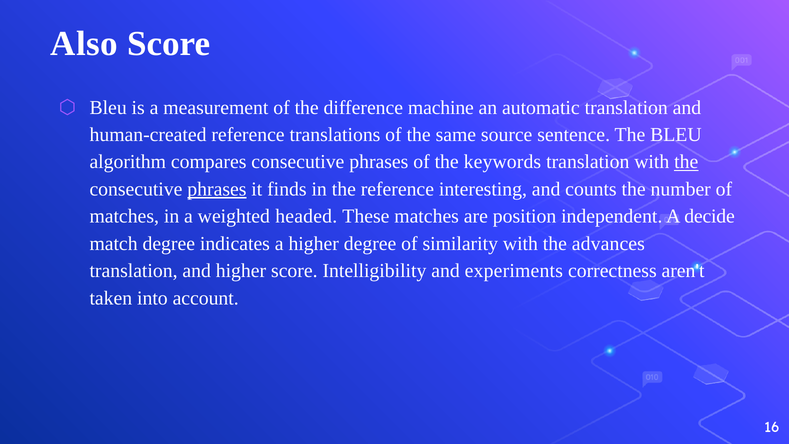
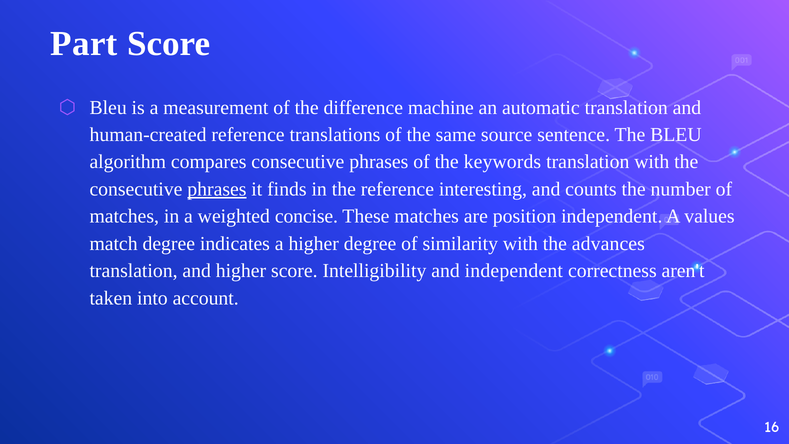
Also: Also -> Part
the at (686, 162) underline: present -> none
headed: headed -> concise
decide: decide -> values
and experiments: experiments -> independent
